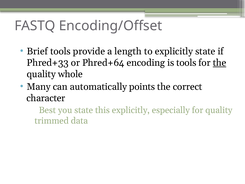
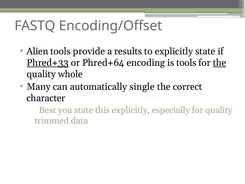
Brief: Brief -> Alien
length: length -> results
Phred+33 underline: none -> present
points: points -> single
